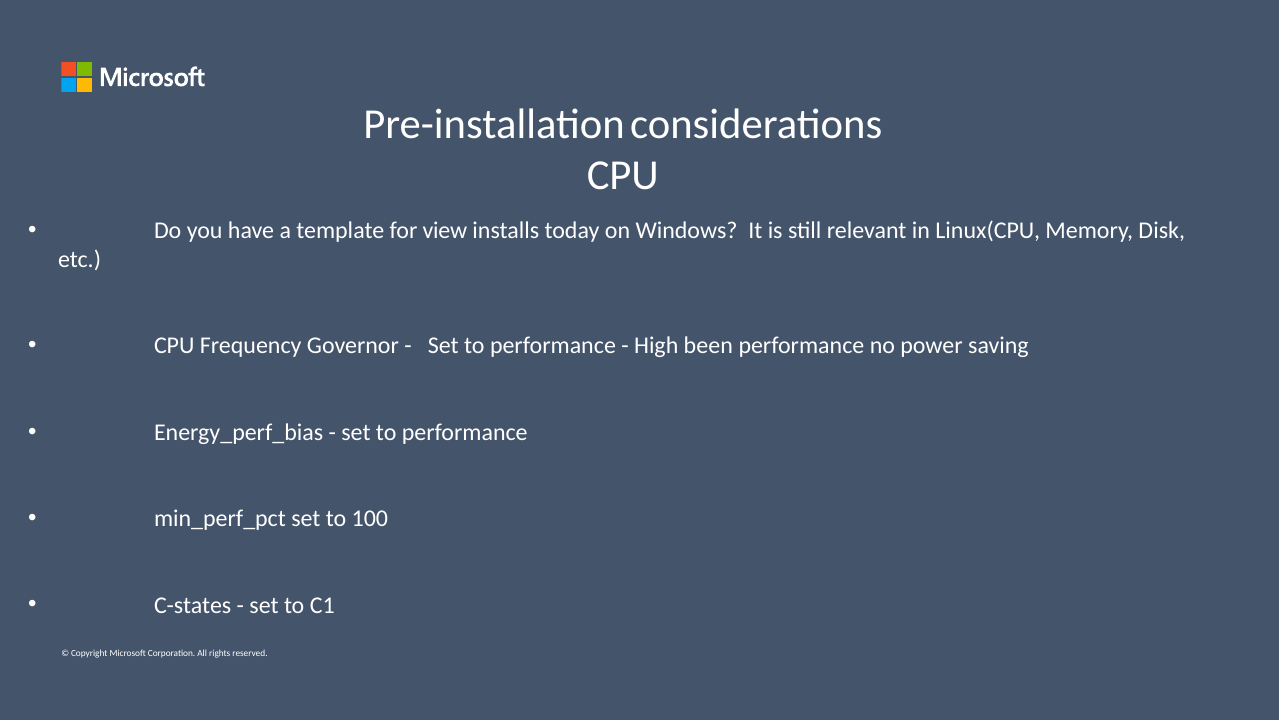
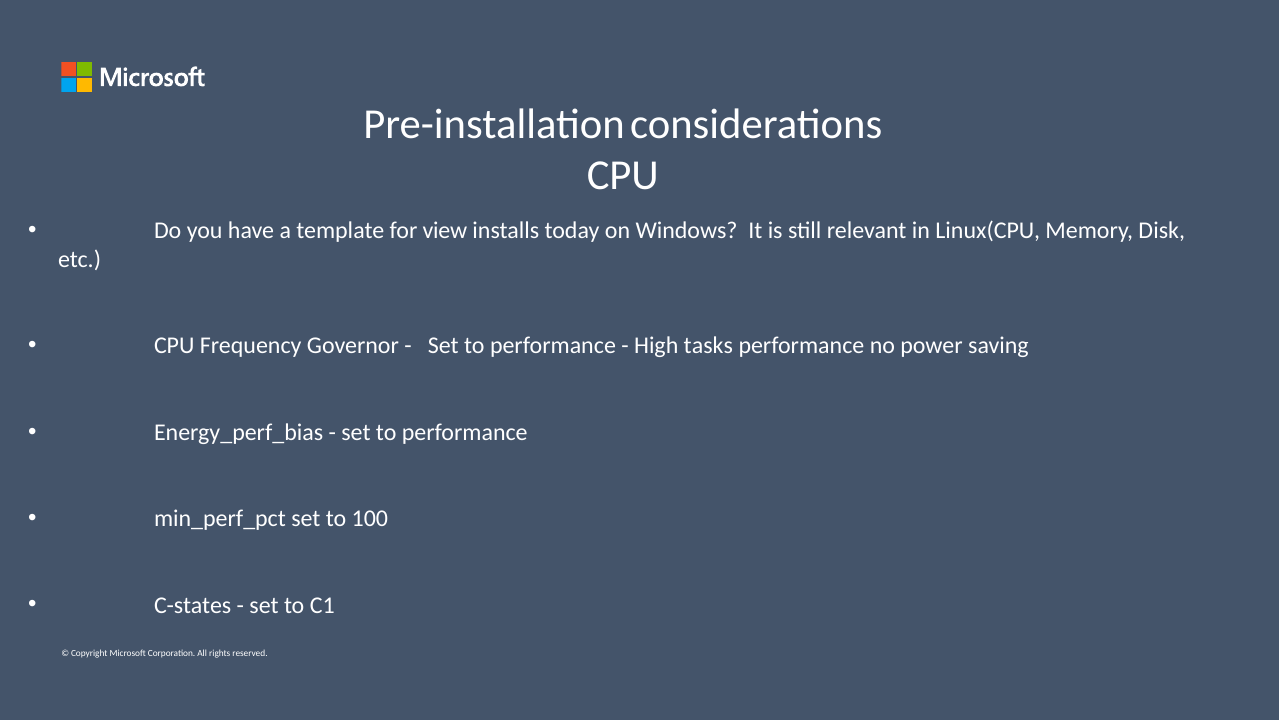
been: been -> tasks
